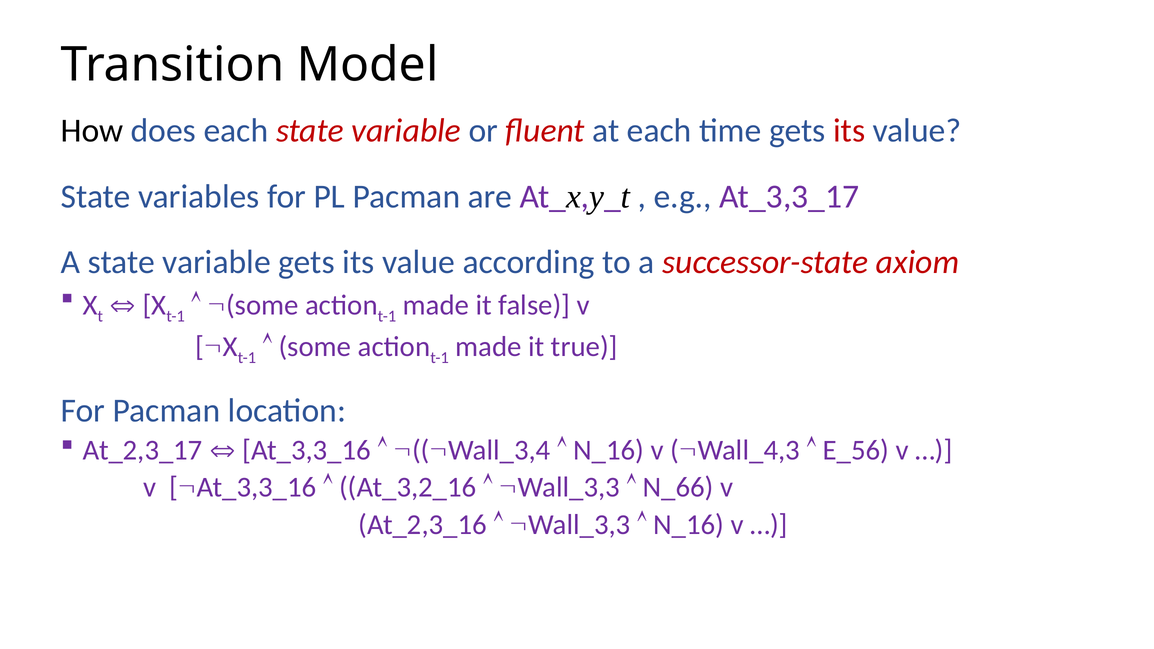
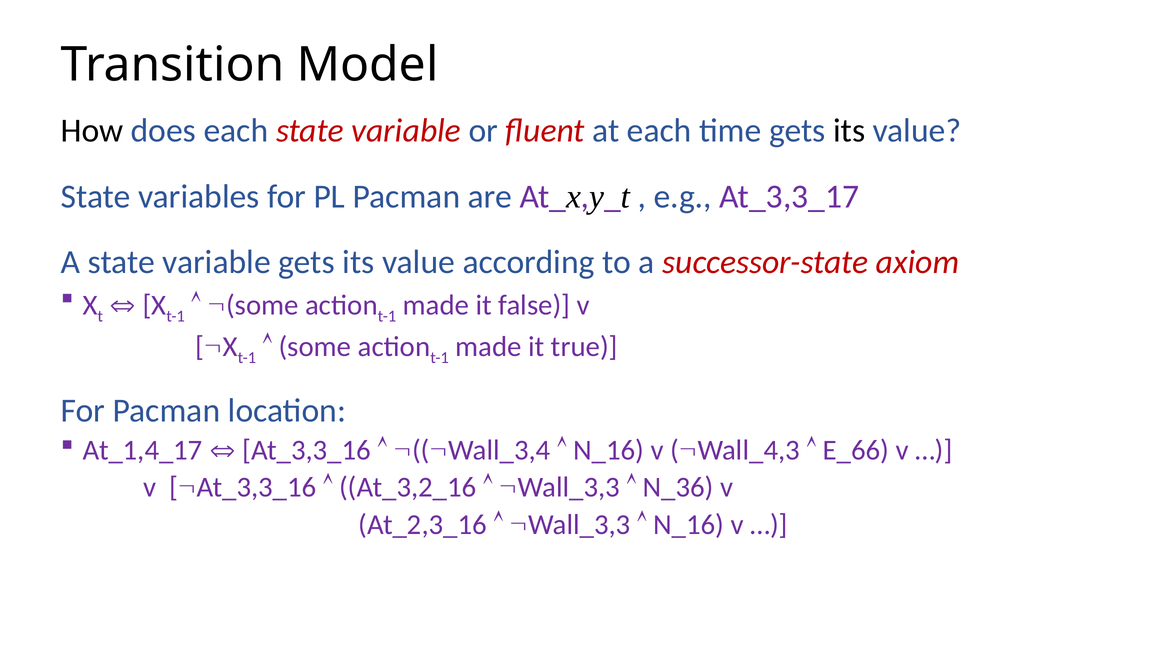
its at (849, 131) colour: red -> black
At_2,3_17: At_2,3_17 -> At_1,4_17
E_56: E_56 -> E_66
N_66: N_66 -> N_36
